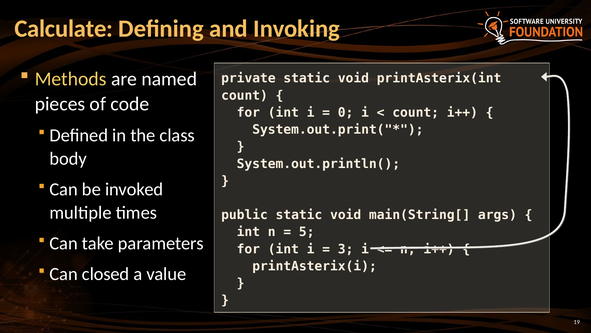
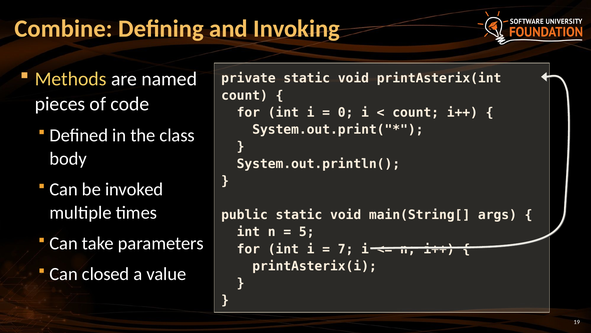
Calculate: Calculate -> Combine
3: 3 -> 7
